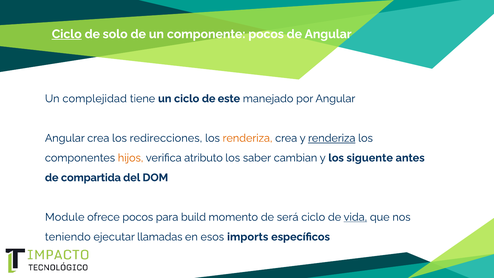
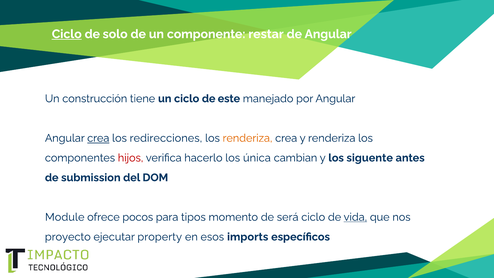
componente pocos: pocos -> restar
complejidad: complejidad -> construcción
crea at (98, 138) underline: none -> present
renderiza at (332, 138) underline: present -> none
hijos colour: orange -> red
atributo: atributo -> hacerlo
saber: saber -> única
compartida: compartida -> submission
build: build -> tipos
teniendo: teniendo -> proyecto
llamadas: llamadas -> property
